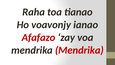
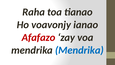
Mendrika at (79, 50) colour: red -> blue
